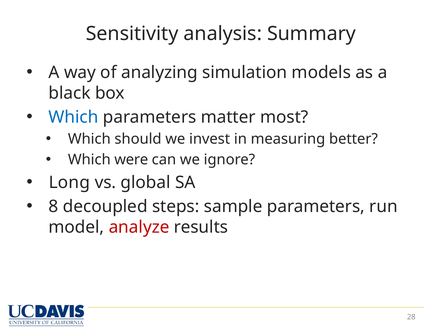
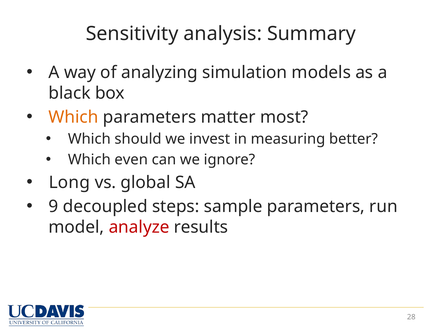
Which at (74, 117) colour: blue -> orange
were: were -> even
8: 8 -> 9
